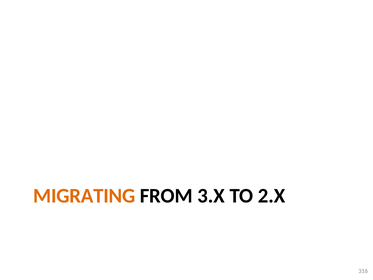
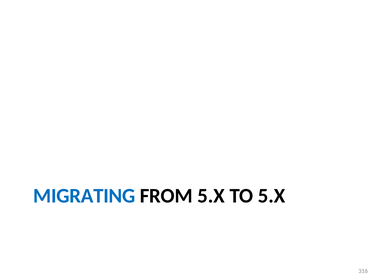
MIGRATING colour: orange -> blue
FROM 3.X: 3.X -> 5.X
TO 2.X: 2.X -> 5.X
